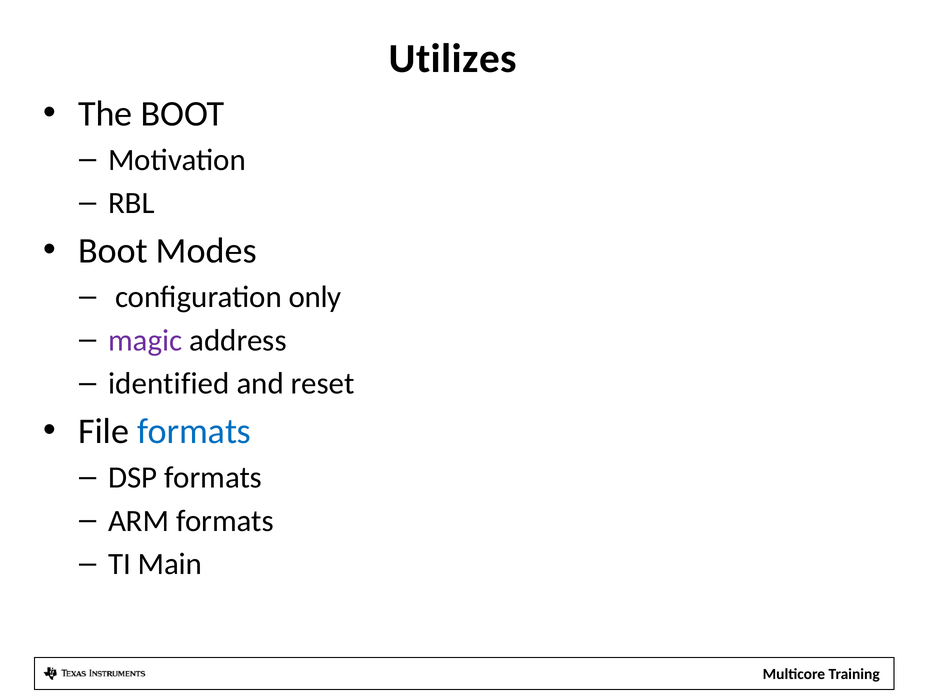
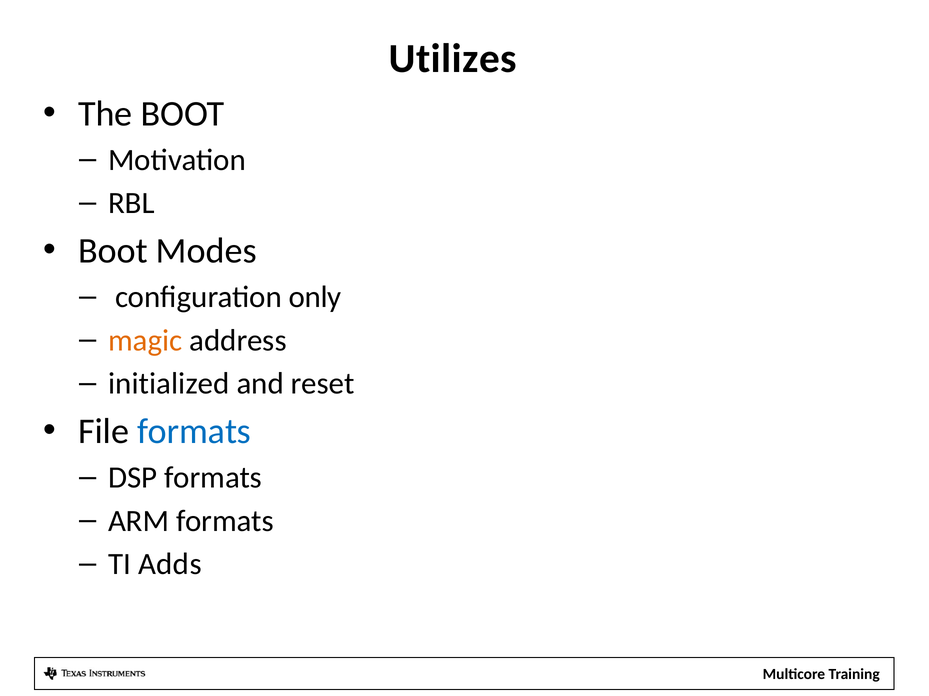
magic colour: purple -> orange
identified: identified -> initialized
Main: Main -> Adds
